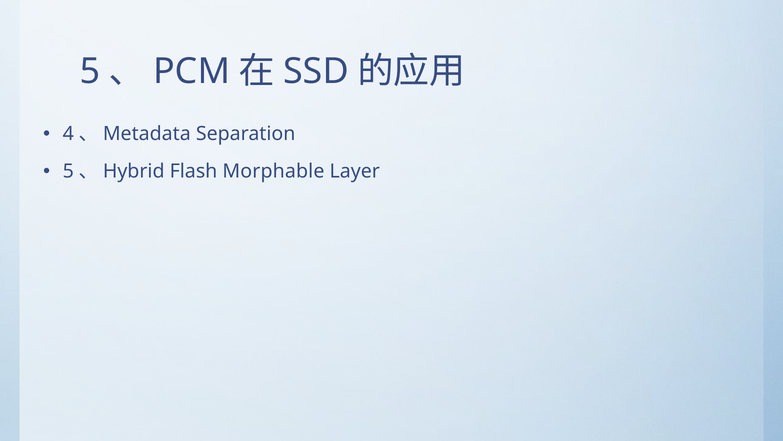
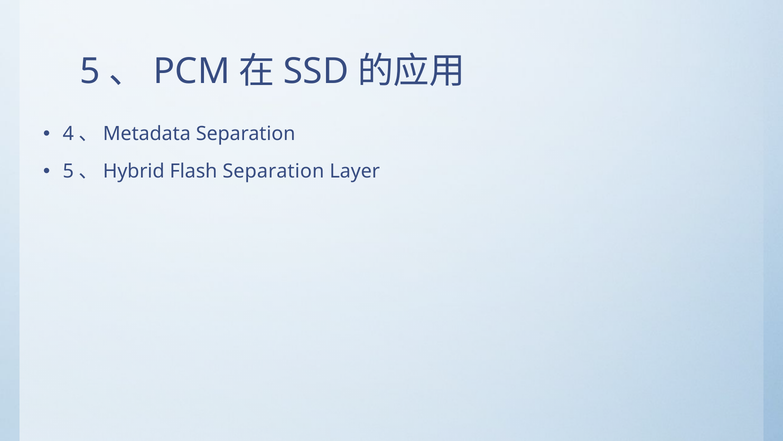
Flash Morphable: Morphable -> Separation
